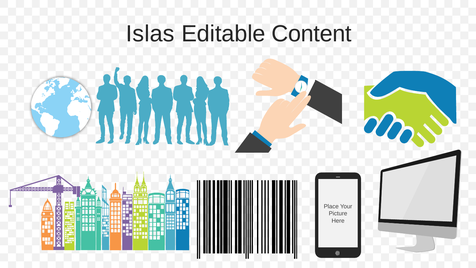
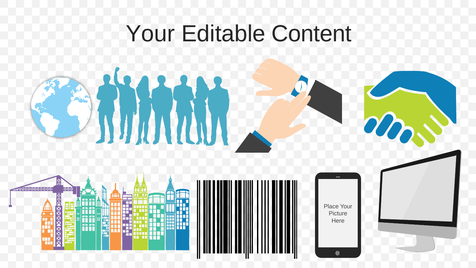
Islas at (150, 34): Islas -> Your
